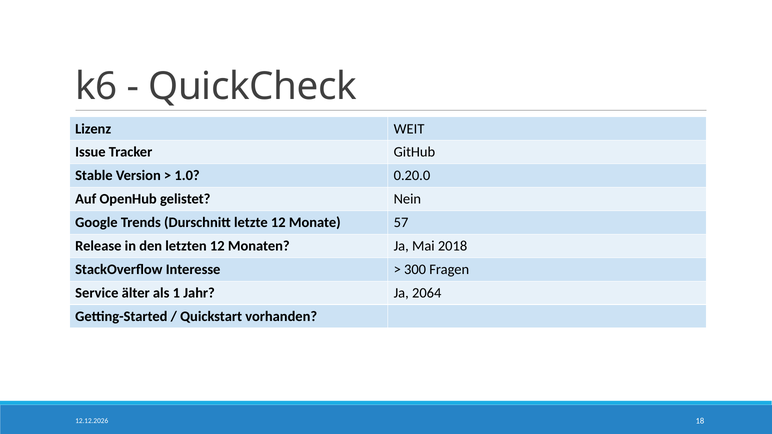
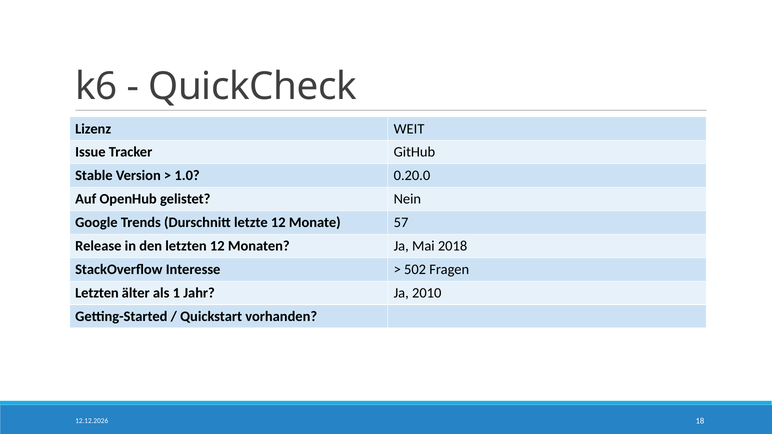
300: 300 -> 502
Service at (97, 293): Service -> Letzten
2064: 2064 -> 2010
